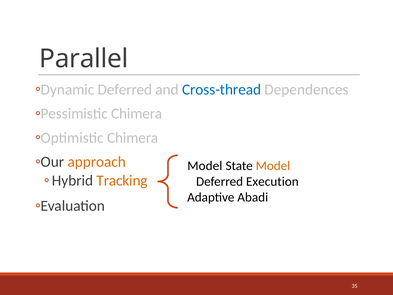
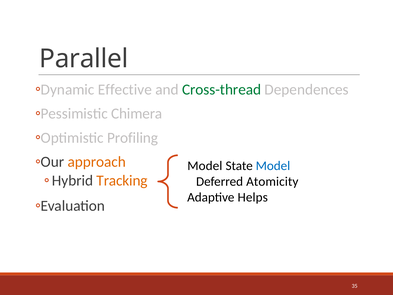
Deferred at (125, 89): Deferred -> Effective
Cross-thread colour: blue -> green
Chimera at (133, 138): Chimera -> Profiling
Model at (273, 166) colour: orange -> blue
Execution: Execution -> Atomicity
Abadi: Abadi -> Helps
